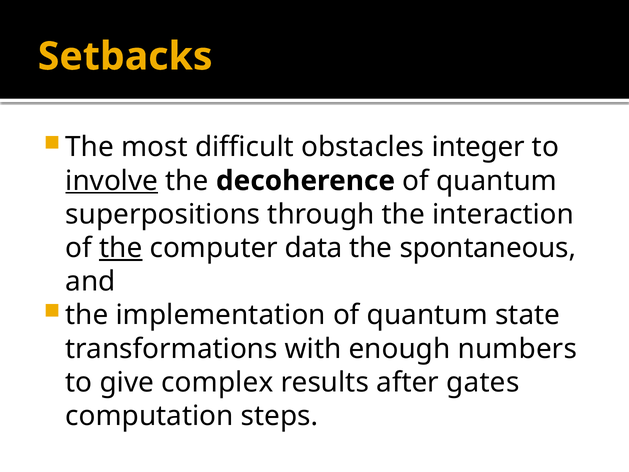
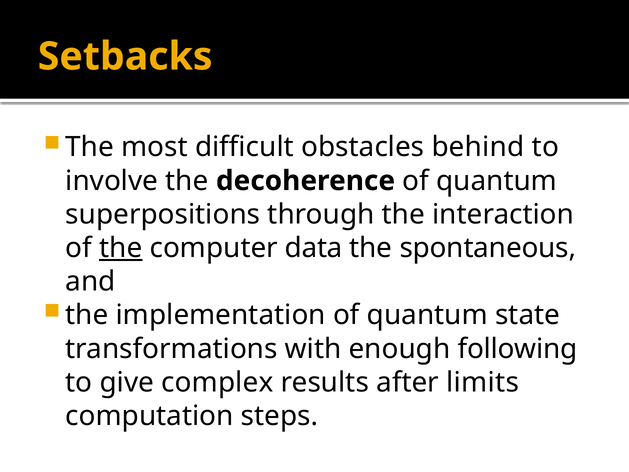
integer: integer -> behind
involve underline: present -> none
numbers: numbers -> following
gates: gates -> limits
